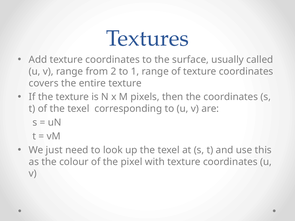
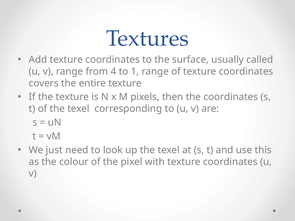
2: 2 -> 4
